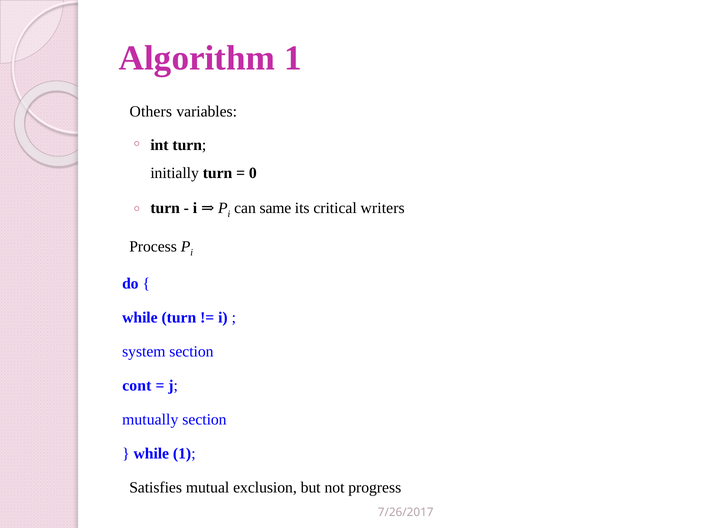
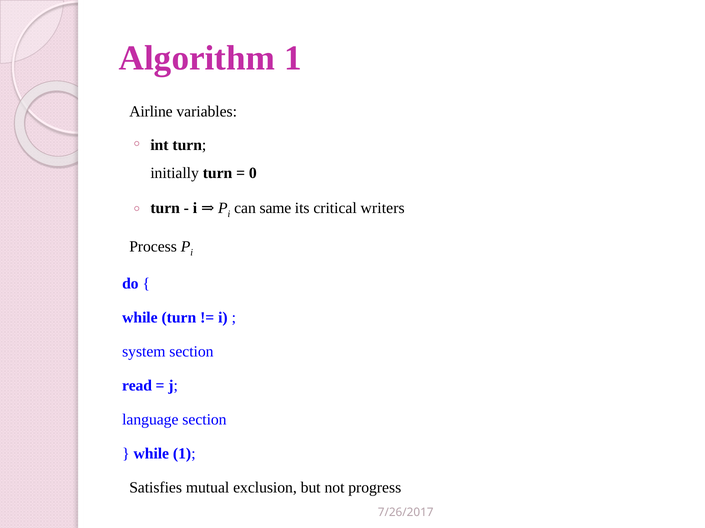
Others: Others -> Airline
cont: cont -> read
mutually: mutually -> language
